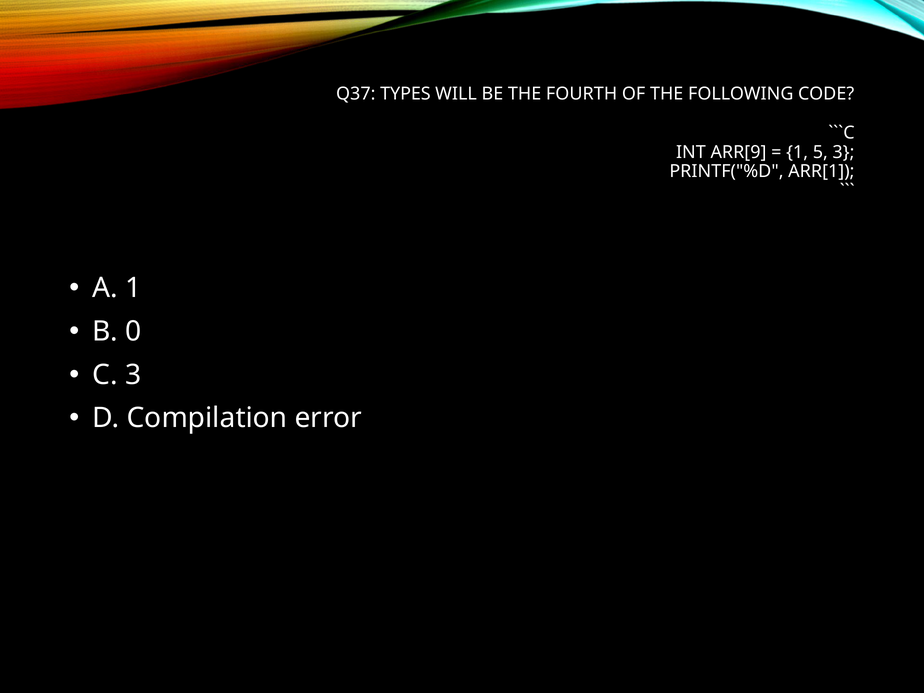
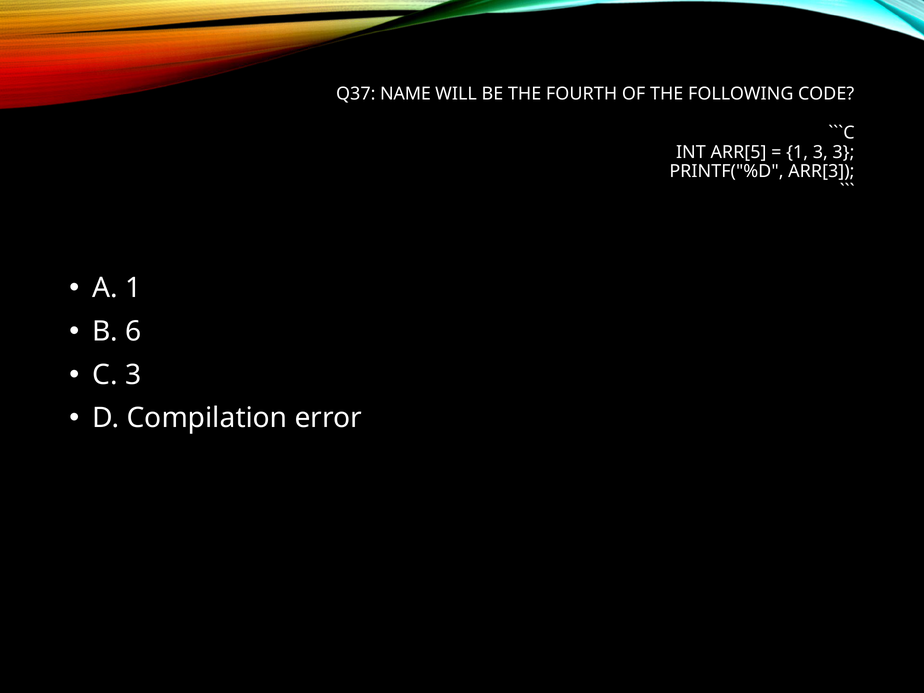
TYPES: TYPES -> NAME
ARR[9: ARR[9 -> ARR[5
1 5: 5 -> 3
ARR[1: ARR[1 -> ARR[3
0: 0 -> 6
